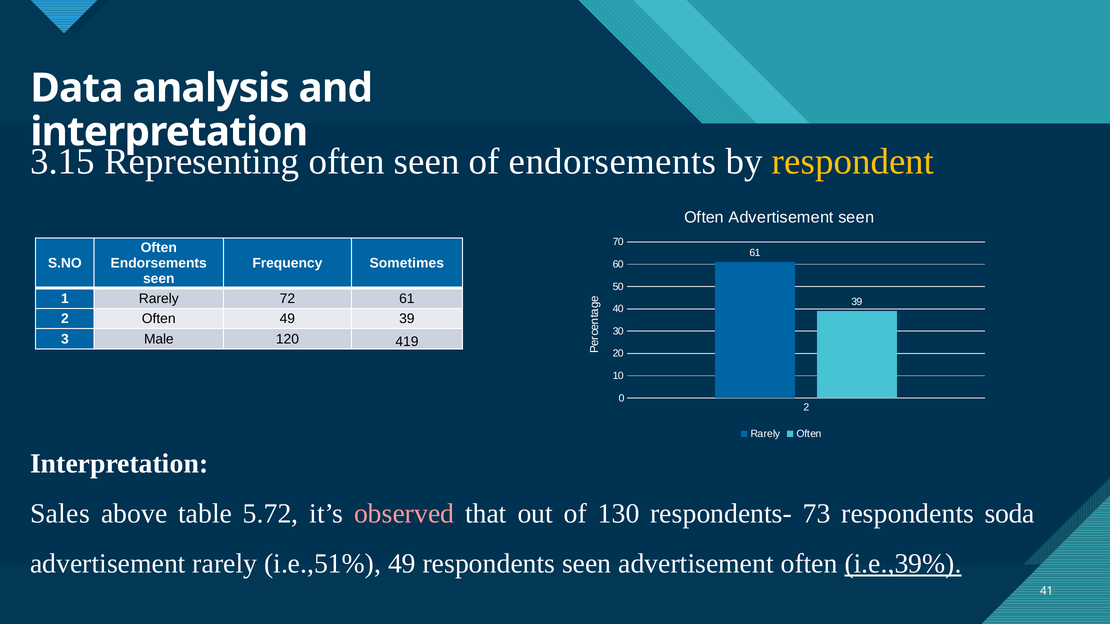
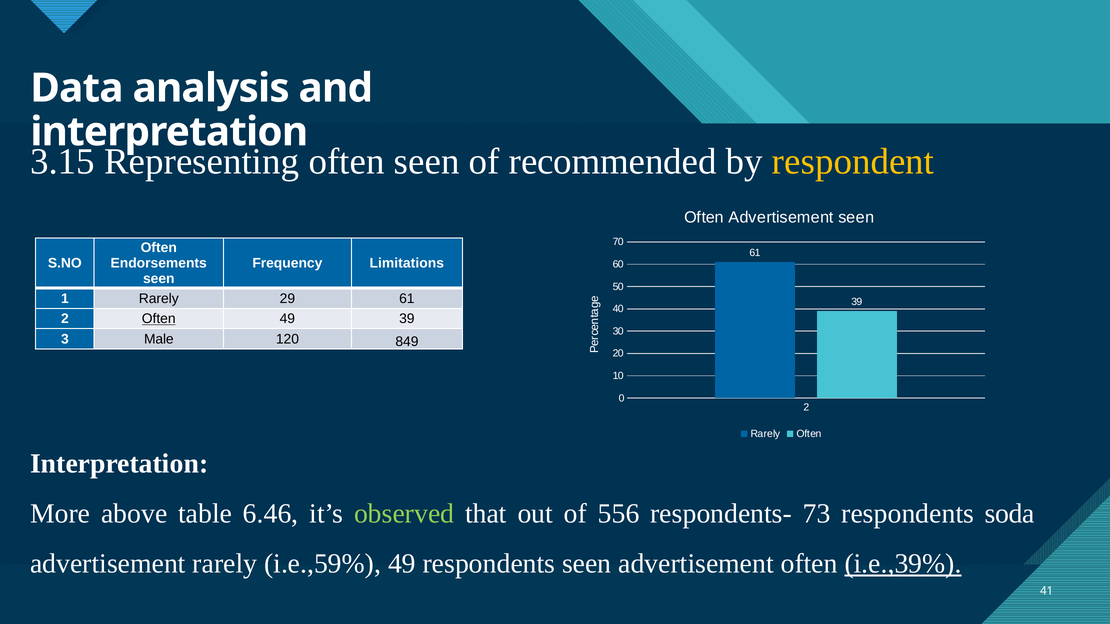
of endorsements: endorsements -> recommended
Sometimes: Sometimes -> Limitations
72: 72 -> 29
Often at (159, 319) underline: none -> present
419: 419 -> 849
Sales: Sales -> More
5.72: 5.72 -> 6.46
observed colour: pink -> light green
130: 130 -> 556
i.e.,51%: i.e.,51% -> i.e.,59%
